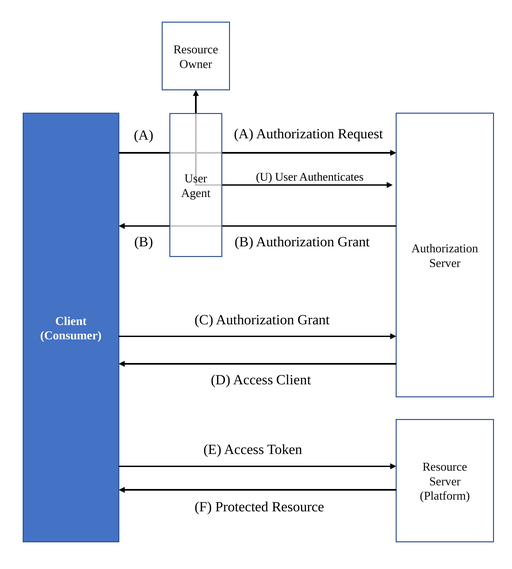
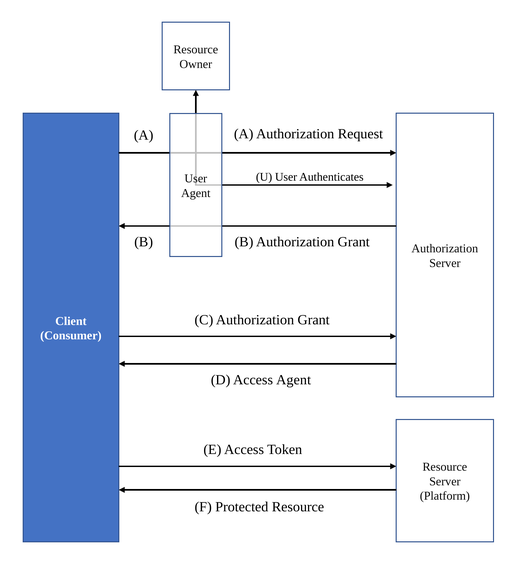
Access Client: Client -> Agent
